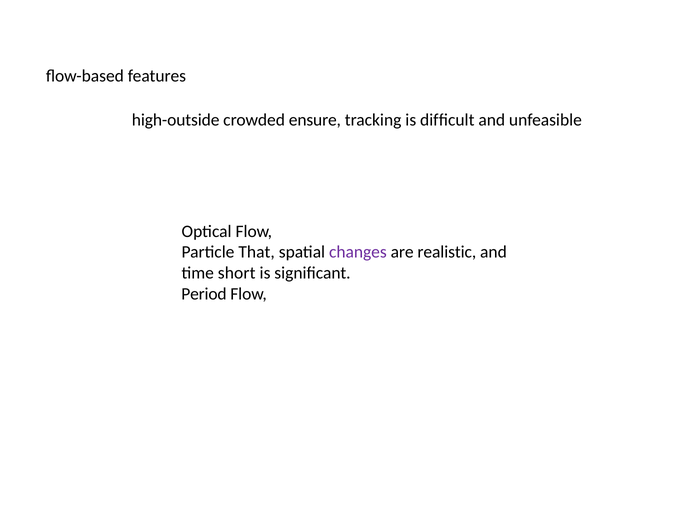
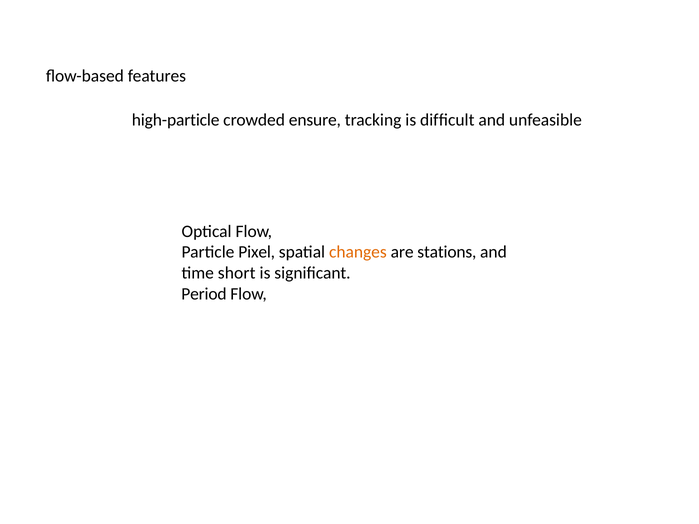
high-outside: high-outside -> high-particle
That: That -> Pixel
changes colour: purple -> orange
realistic: realistic -> stations
